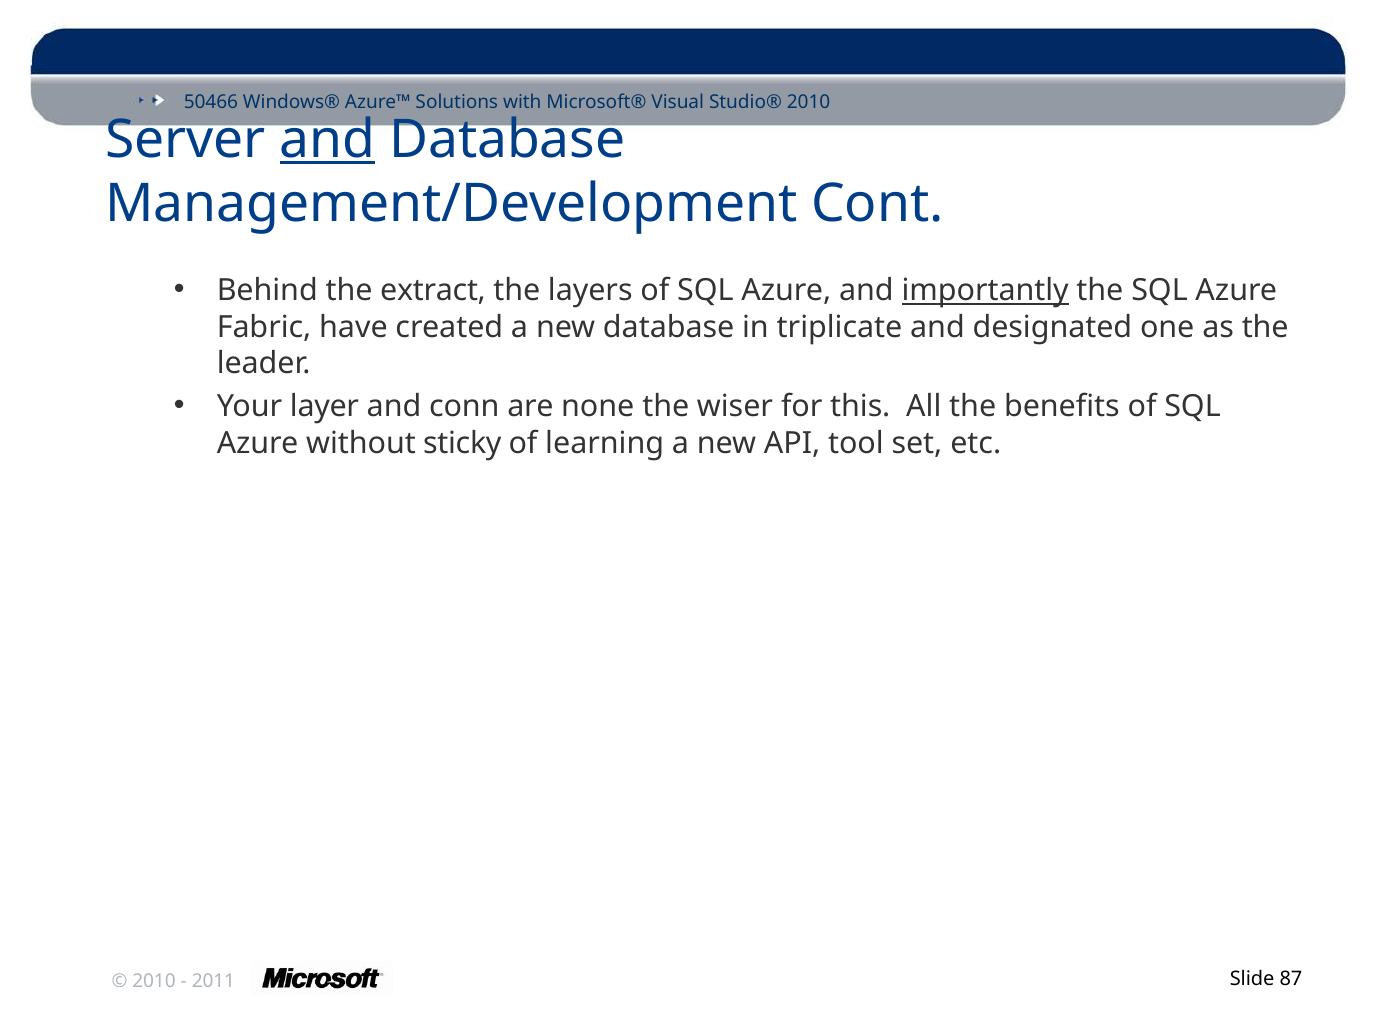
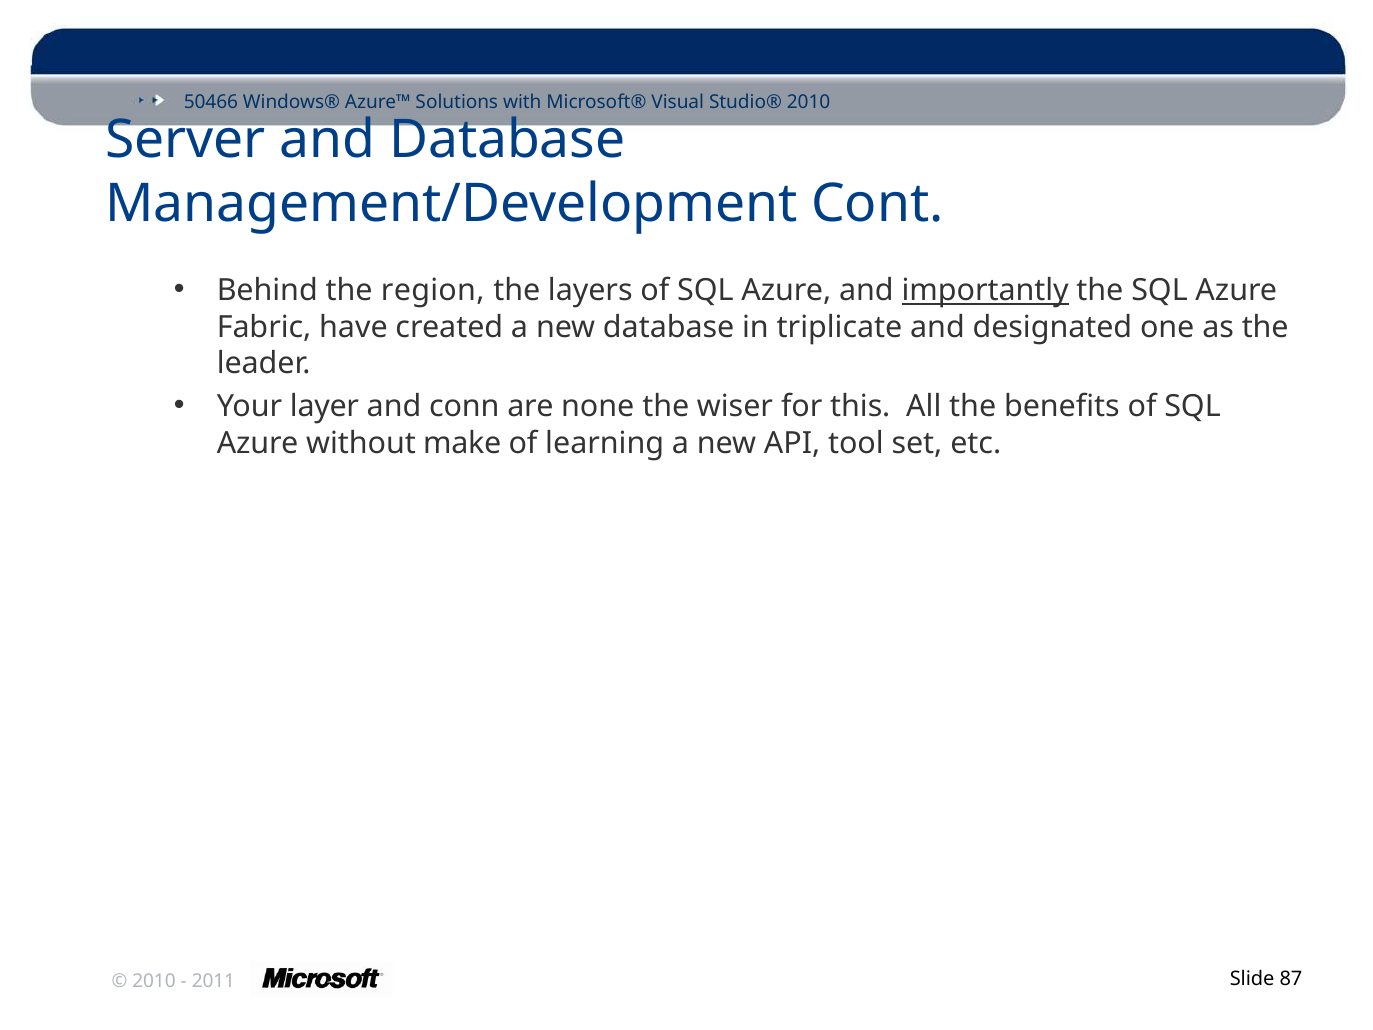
and at (328, 140) underline: present -> none
extract: extract -> region
sticky: sticky -> make
